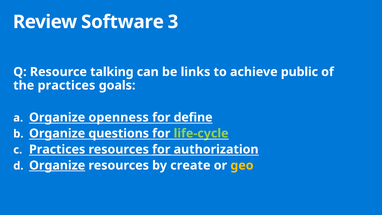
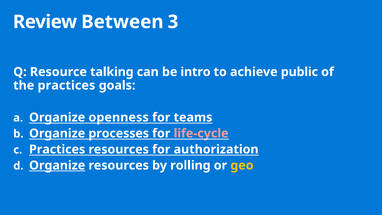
Software: Software -> Between
links: links -> intro
define: define -> teams
questions: questions -> processes
life-cycle colour: light green -> pink
for at (161, 149) underline: present -> none
create: create -> rolling
